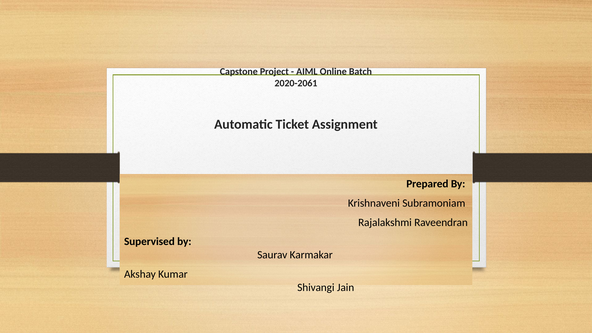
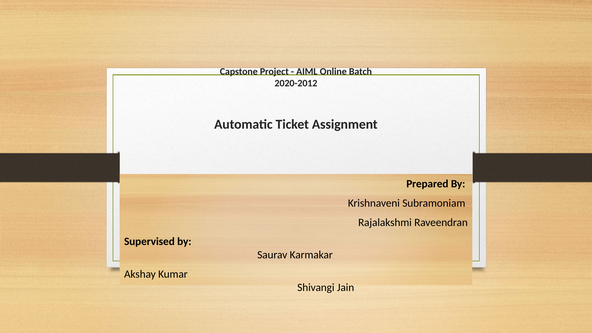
2020-2061: 2020-2061 -> 2020-2012
